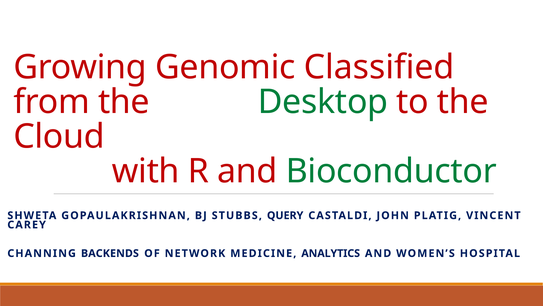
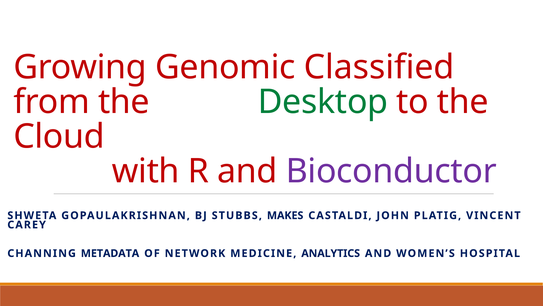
Bioconductor colour: green -> purple
QUERY: QUERY -> MAKES
BACKENDS: BACKENDS -> METADATA
